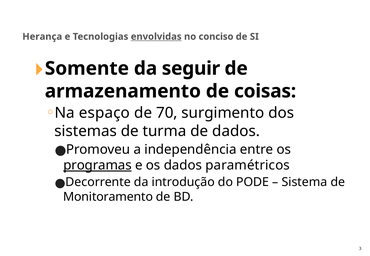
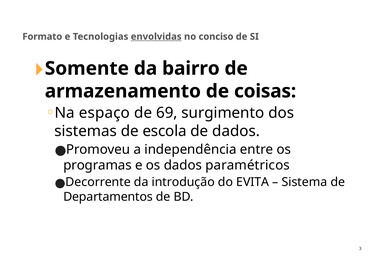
Herança: Herança -> Formato
seguir: seguir -> bairro
70: 70 -> 69
turma: turma -> escola
programas underline: present -> none
PODE: PODE -> EVITA
Monitoramento: Monitoramento -> Departamentos
